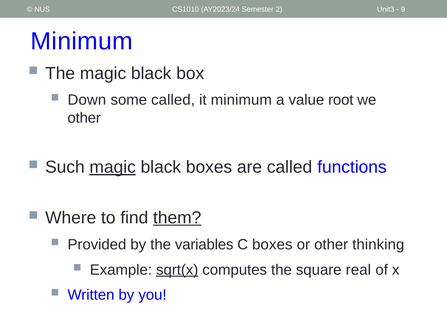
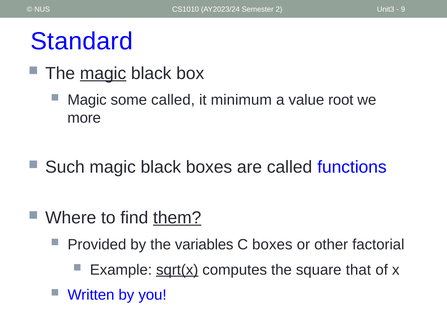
Minimum at (82, 41): Minimum -> Standard
magic at (103, 73) underline: none -> present
Down at (87, 100): Down -> Magic
other at (84, 118): other -> more
magic at (113, 167) underline: present -> none
thinking: thinking -> factorial
real: real -> that
